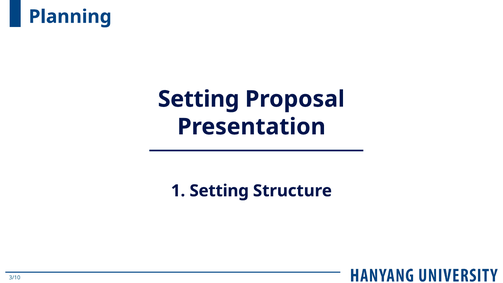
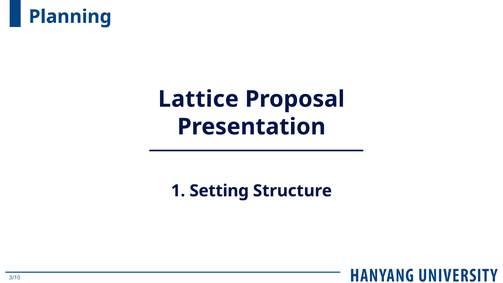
Setting at (199, 99): Setting -> Lattice
